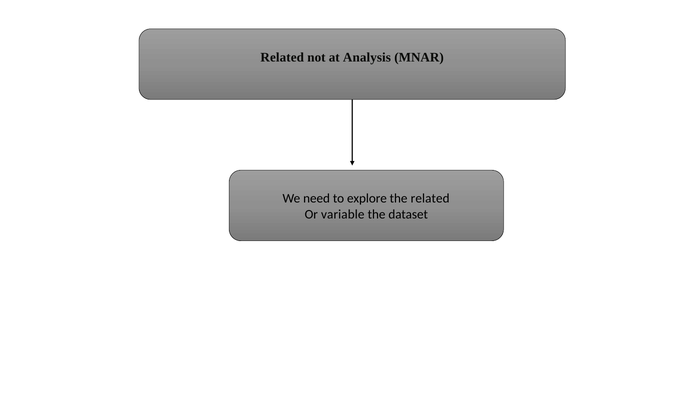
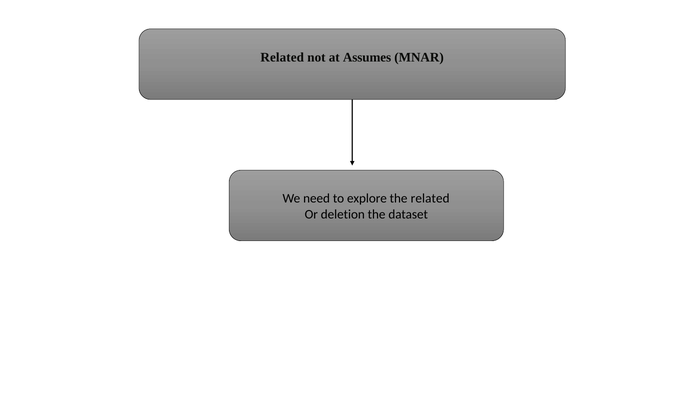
Analysis: Analysis -> Assumes
variable: variable -> deletion
